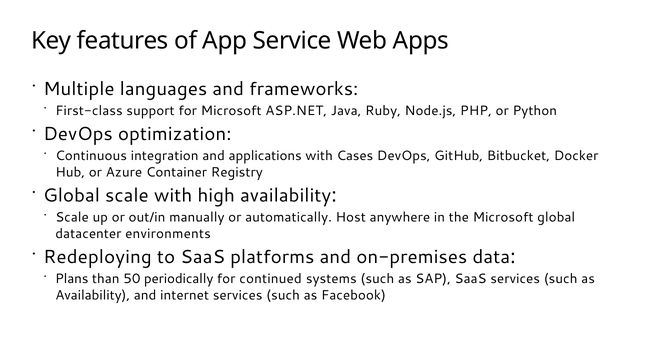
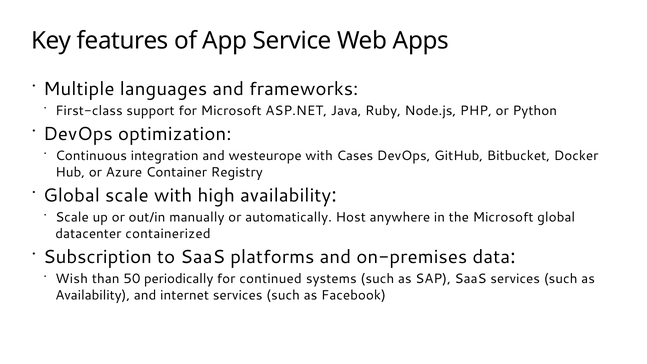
applications: applications -> westeurope
environments: environments -> containerized
Redeploying: Redeploying -> Subscription
Plans: Plans -> Wish
